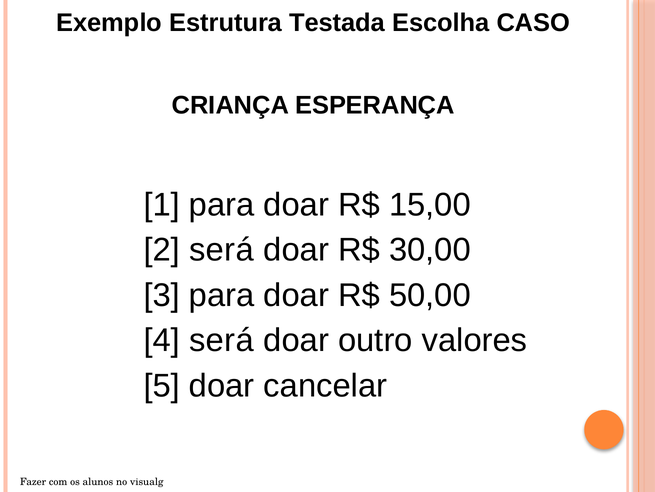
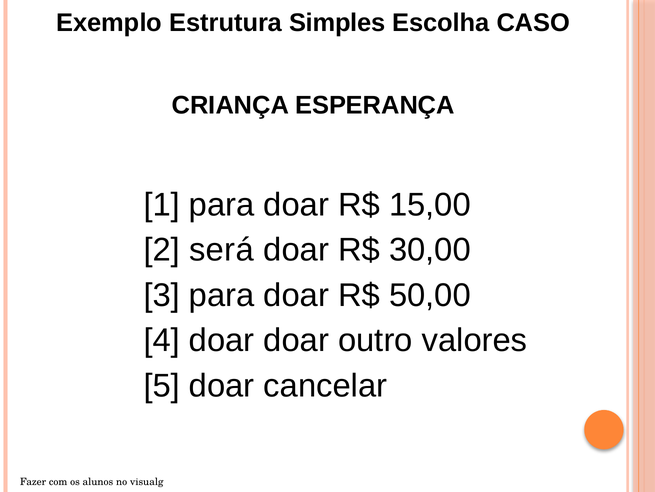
Testada: Testada -> Simples
4 será: será -> doar
